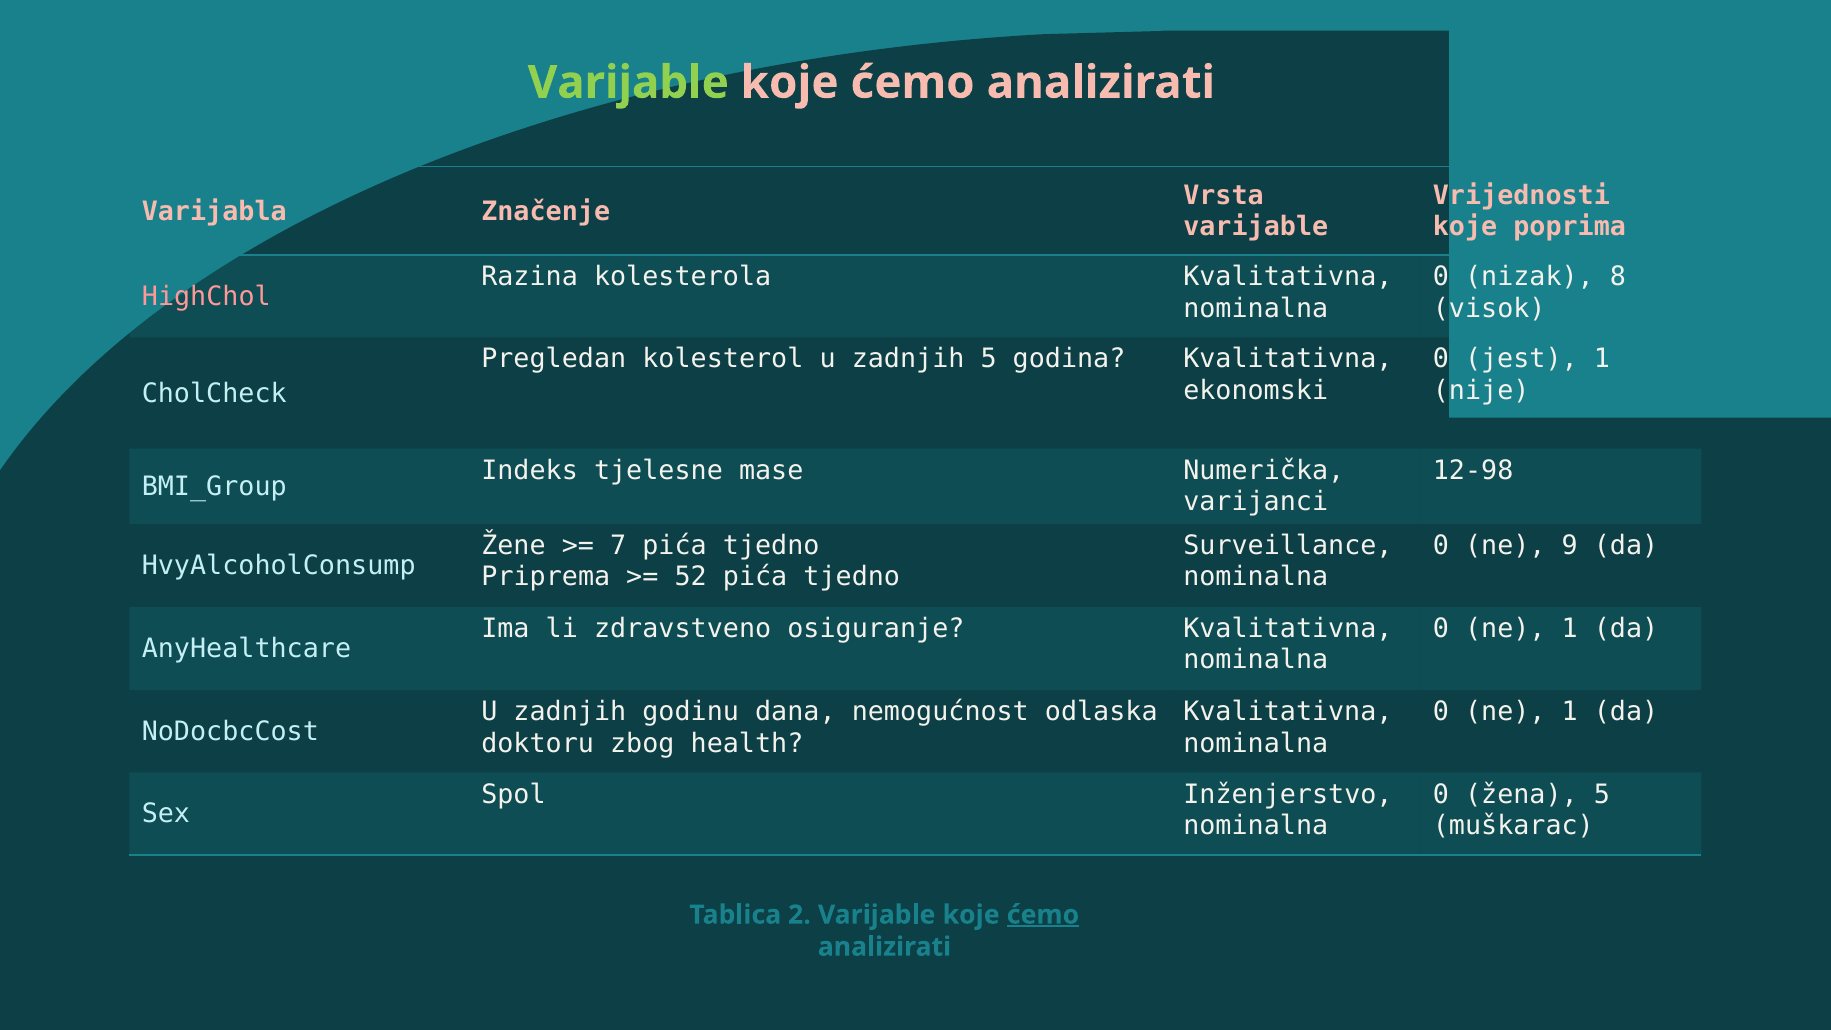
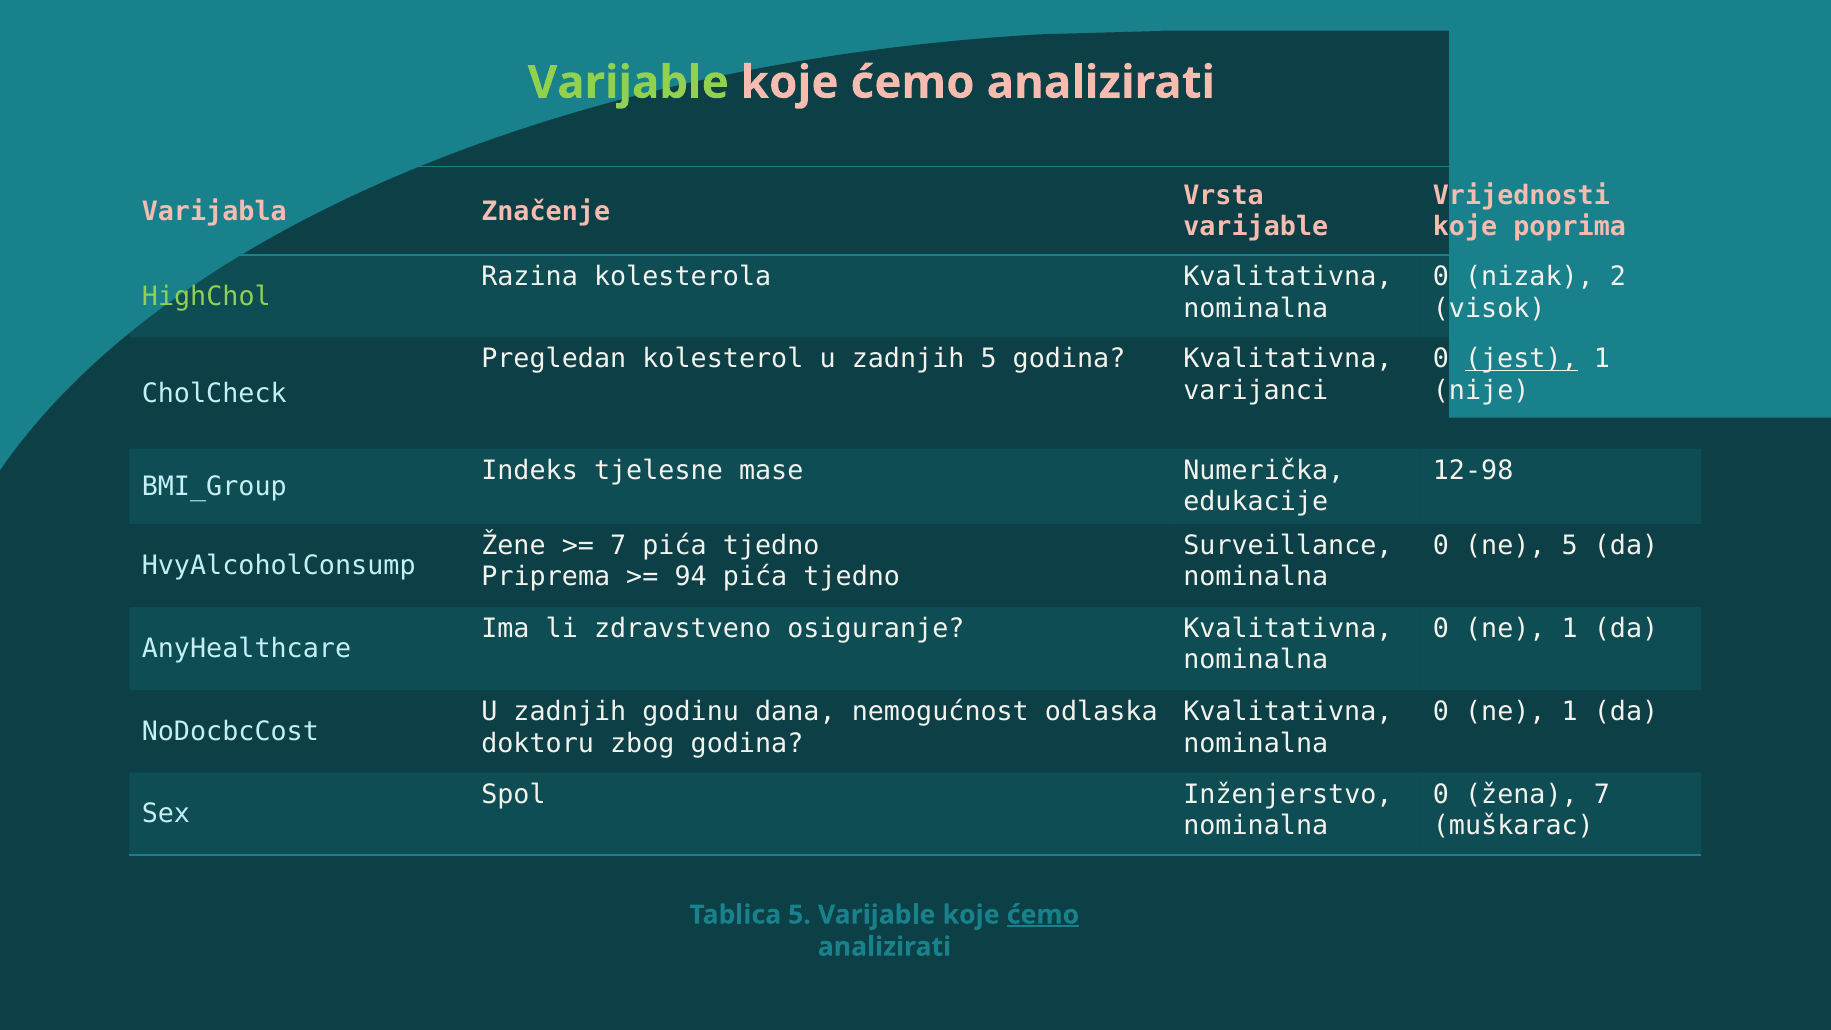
8: 8 -> 2
HighChol colour: pink -> light green
jest underline: none -> present
ekonomski: ekonomski -> varijanci
varijanci: varijanci -> edukacije
ne 9: 9 -> 5
52: 52 -> 94
zbog health: health -> godina
žena 5: 5 -> 7
Tablica 2: 2 -> 5
